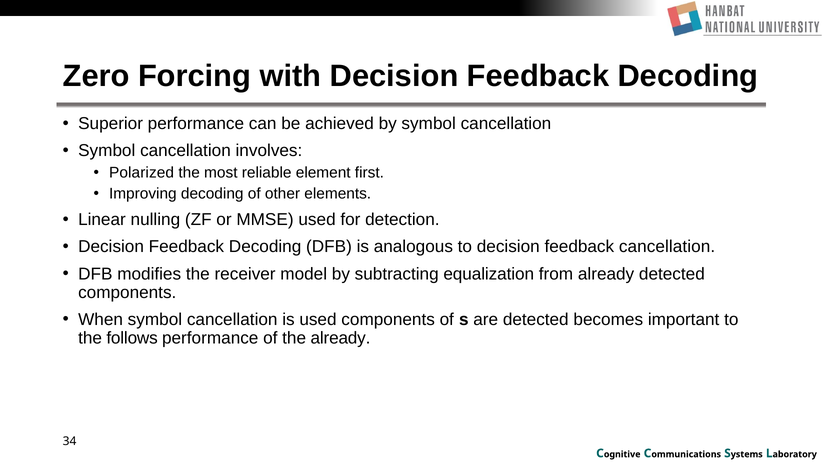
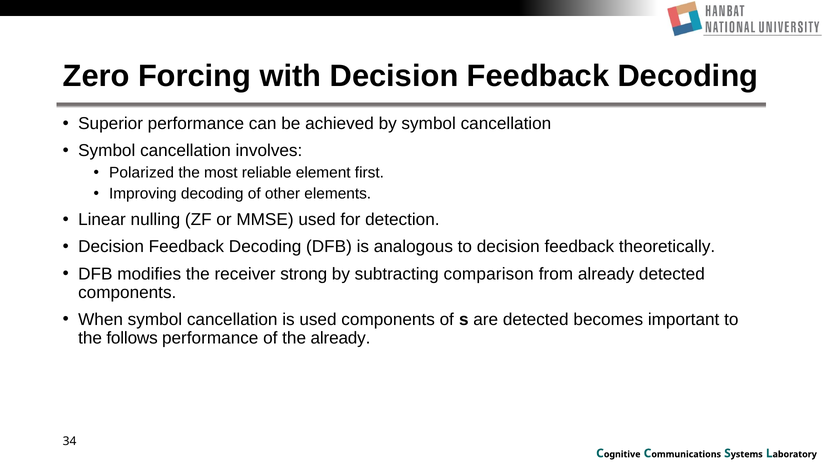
feedback cancellation: cancellation -> theoretically
model: model -> strong
equalization: equalization -> comparison
